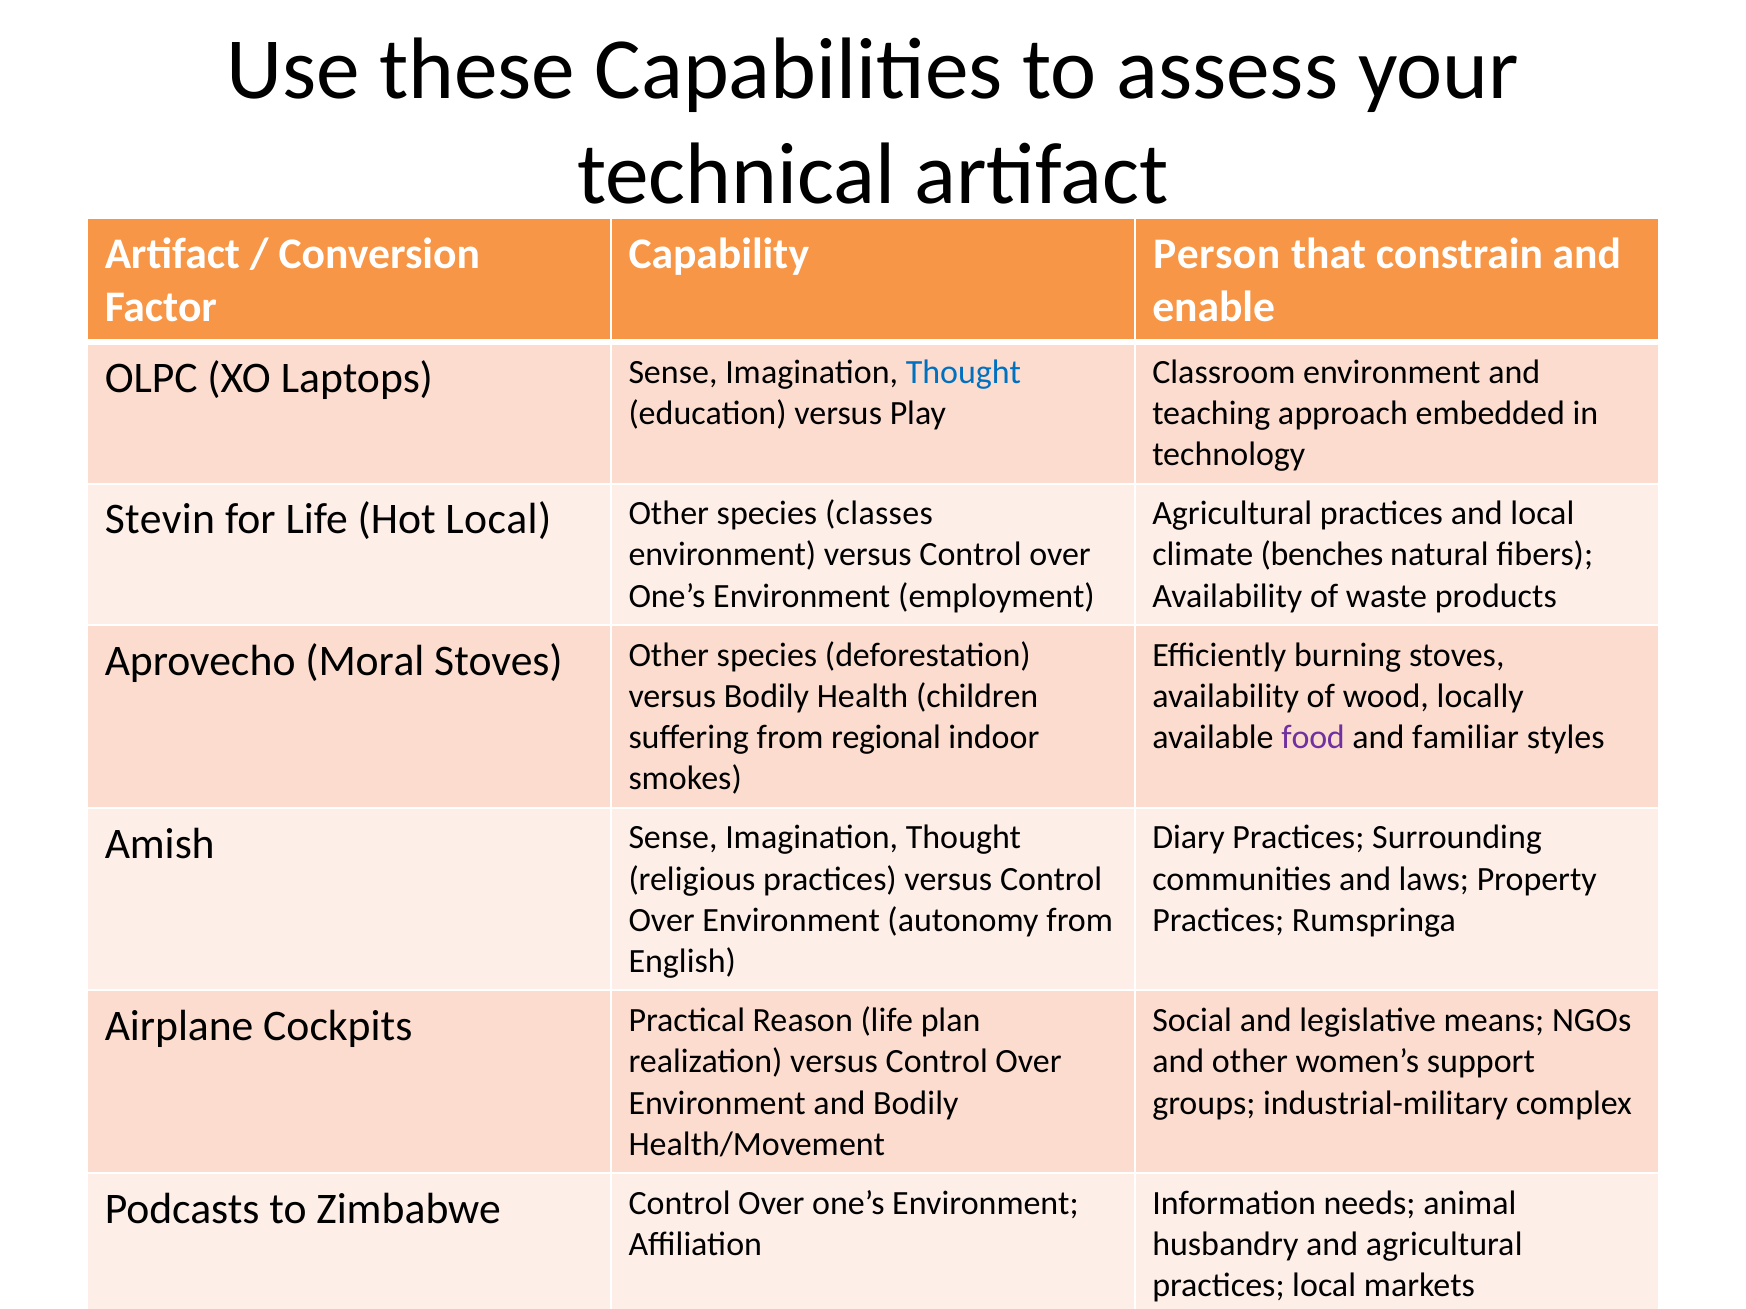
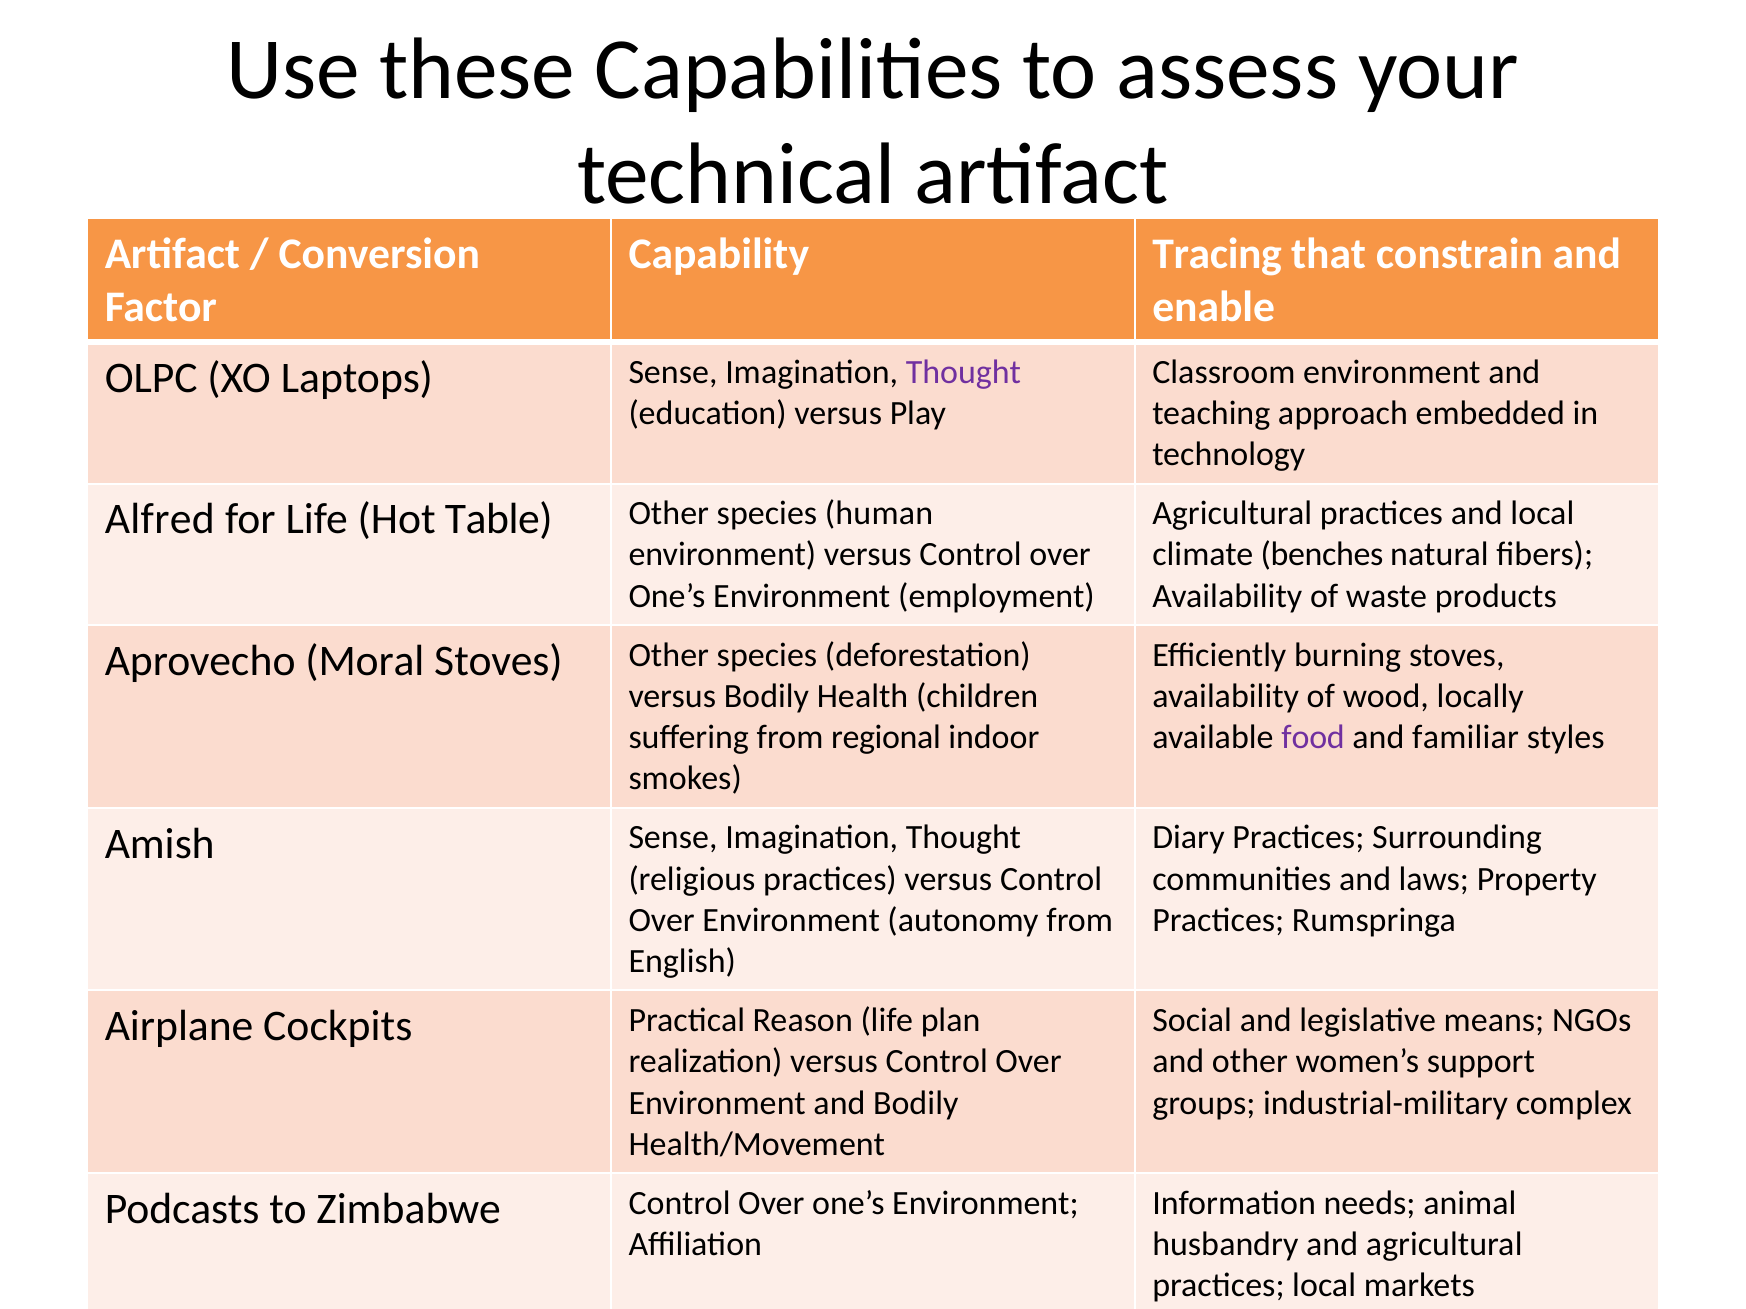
Person: Person -> Tracing
Thought at (963, 372) colour: blue -> purple
Stevin: Stevin -> Alfred
Hot Local: Local -> Table
classes: classes -> human
